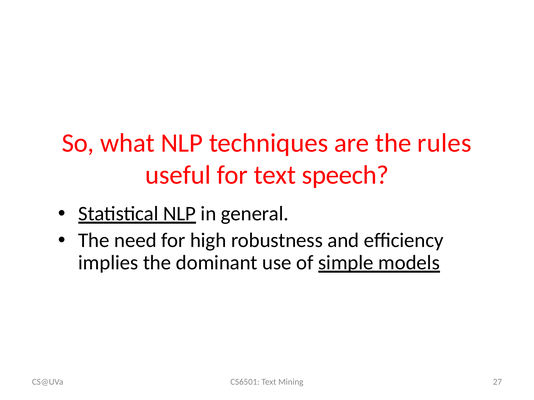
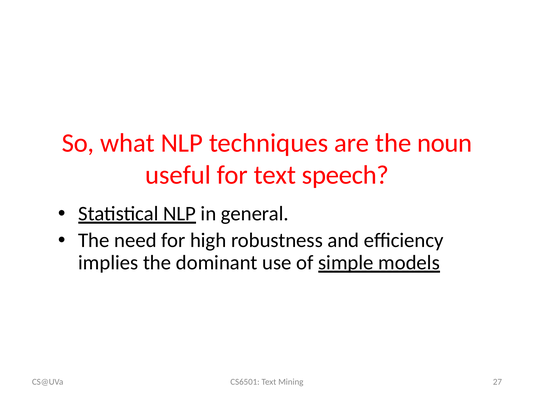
rules: rules -> noun
